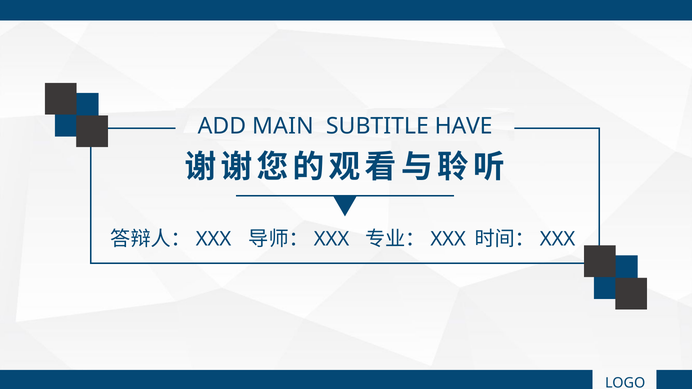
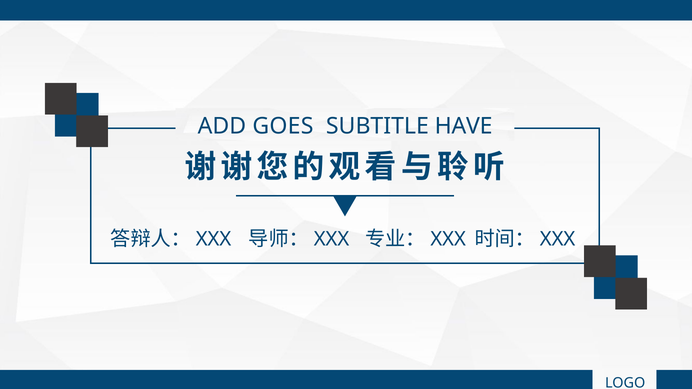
MAIN: MAIN -> GOES
